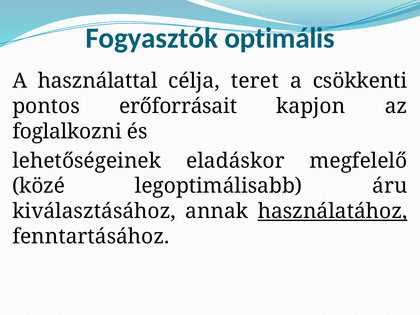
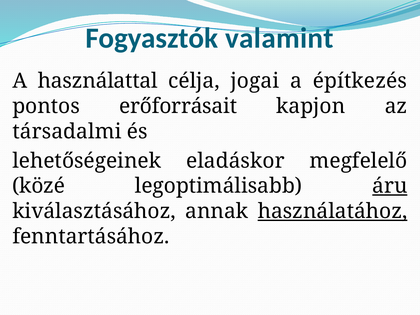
optimális: optimális -> valamint
teret: teret -> jogai
csökkenti: csökkenti -> építkezés
foglalkozni: foglalkozni -> társadalmi
áru underline: none -> present
